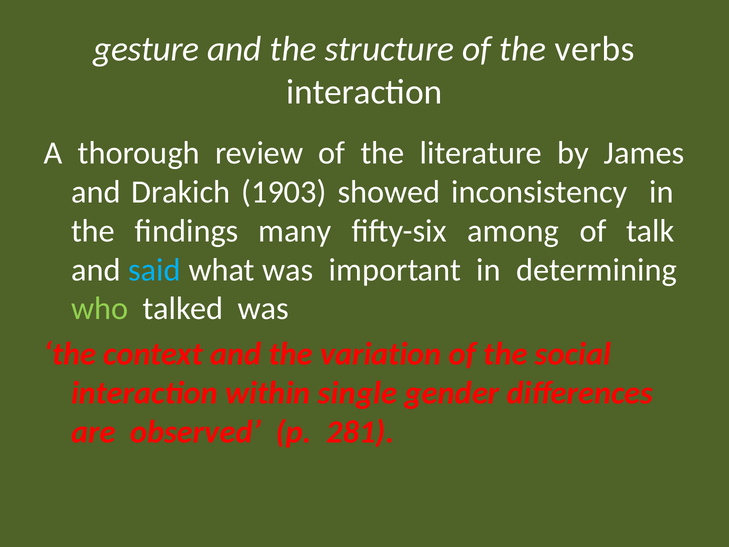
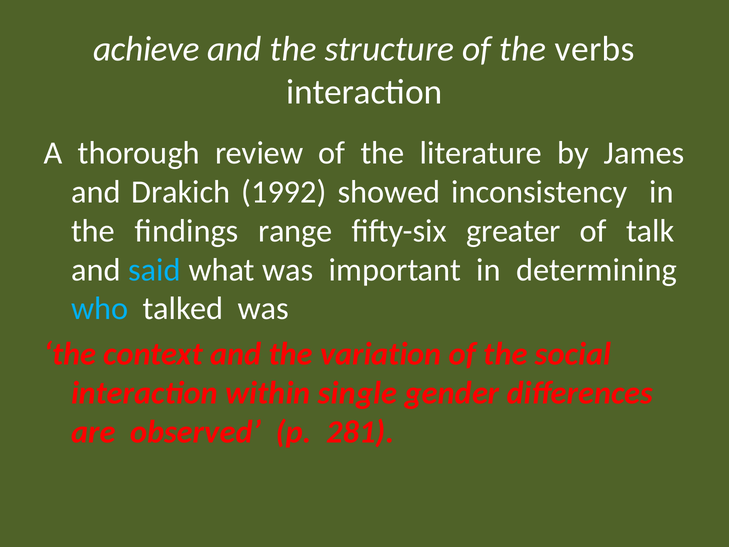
gesture: gesture -> achieve
1903: 1903 -> 1992
many: many -> range
among: among -> greater
who colour: light green -> light blue
